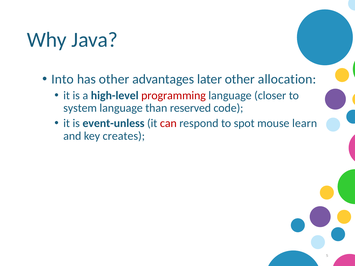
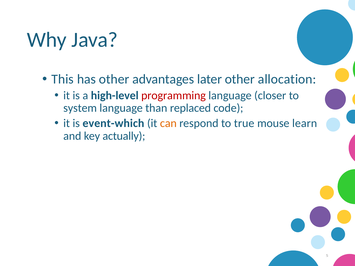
Into: Into -> This
reserved: reserved -> replaced
event-unless: event-unless -> event-which
can colour: red -> orange
spot: spot -> true
creates: creates -> actually
